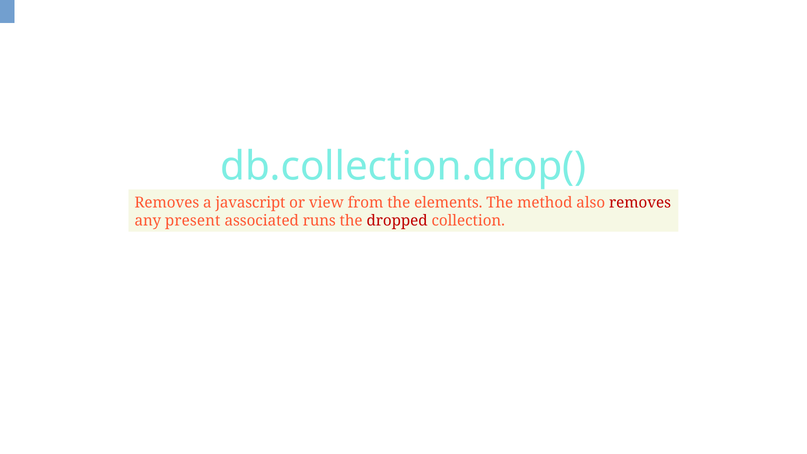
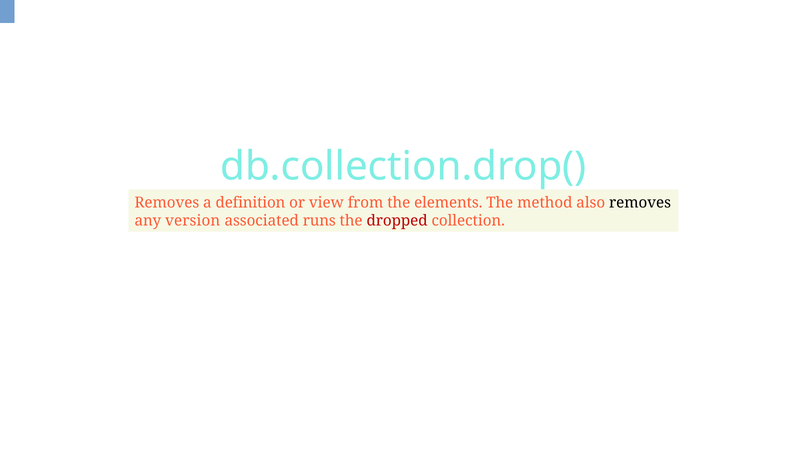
javascript: javascript -> definition
removes at (640, 203) colour: red -> black
present: present -> version
